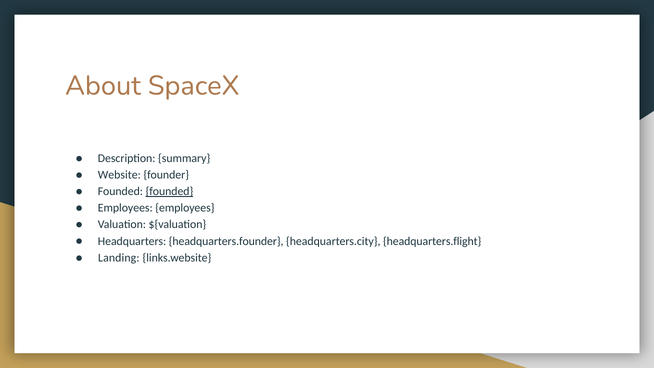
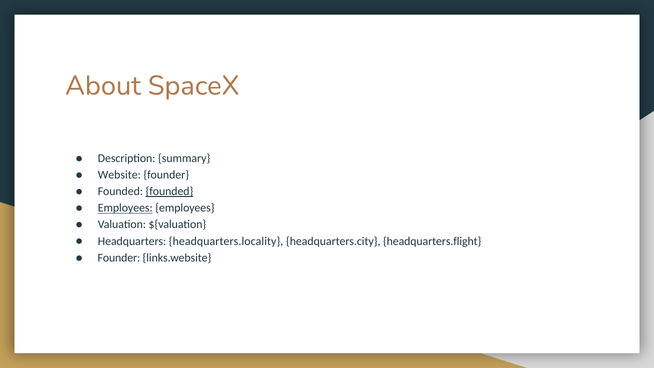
Employees at (125, 208) underline: none -> present
headquarters.founder: headquarters.founder -> headquarters.locality
Landing at (119, 258): Landing -> Founder
